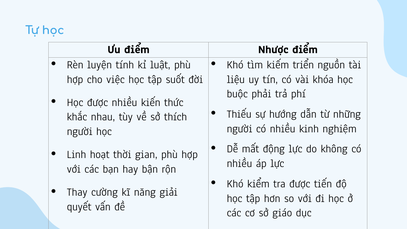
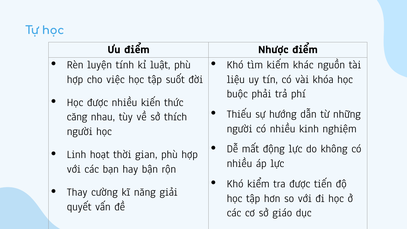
triển: triển -> khác
khắc: khắc -> căng
